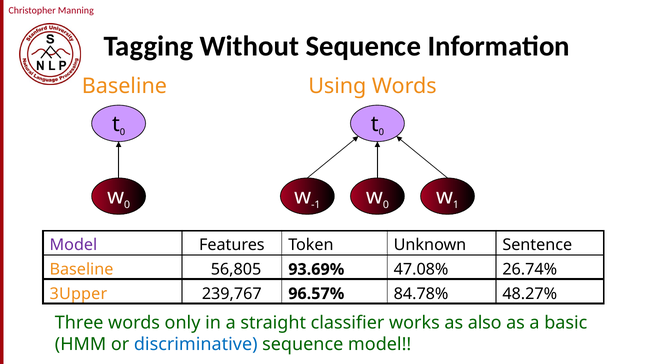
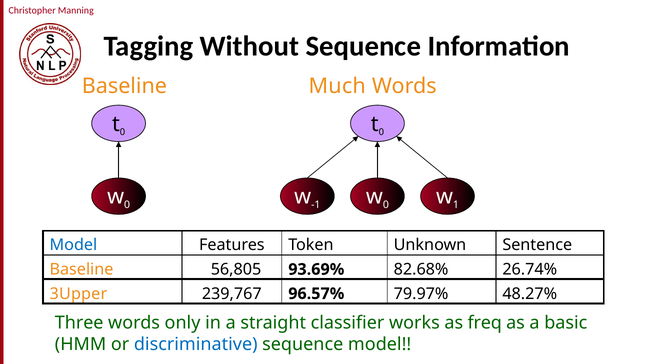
Using: Using -> Much
Model at (73, 245) colour: purple -> blue
47.08%: 47.08% -> 82.68%
84.78%: 84.78% -> 79.97%
also: also -> freq
